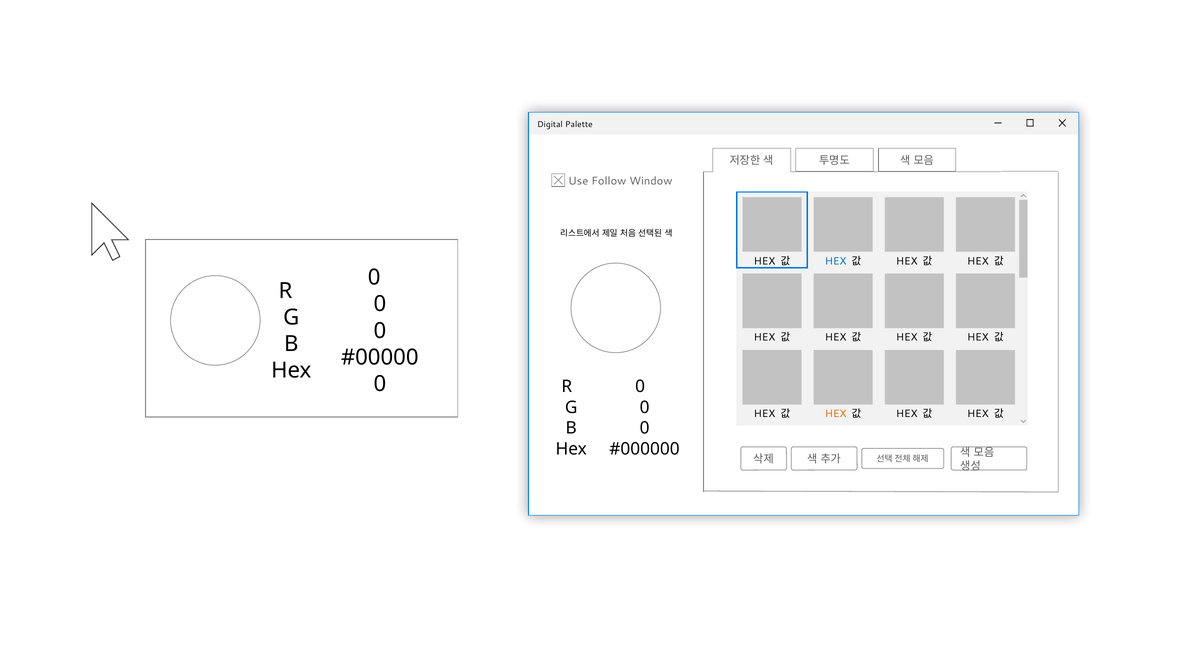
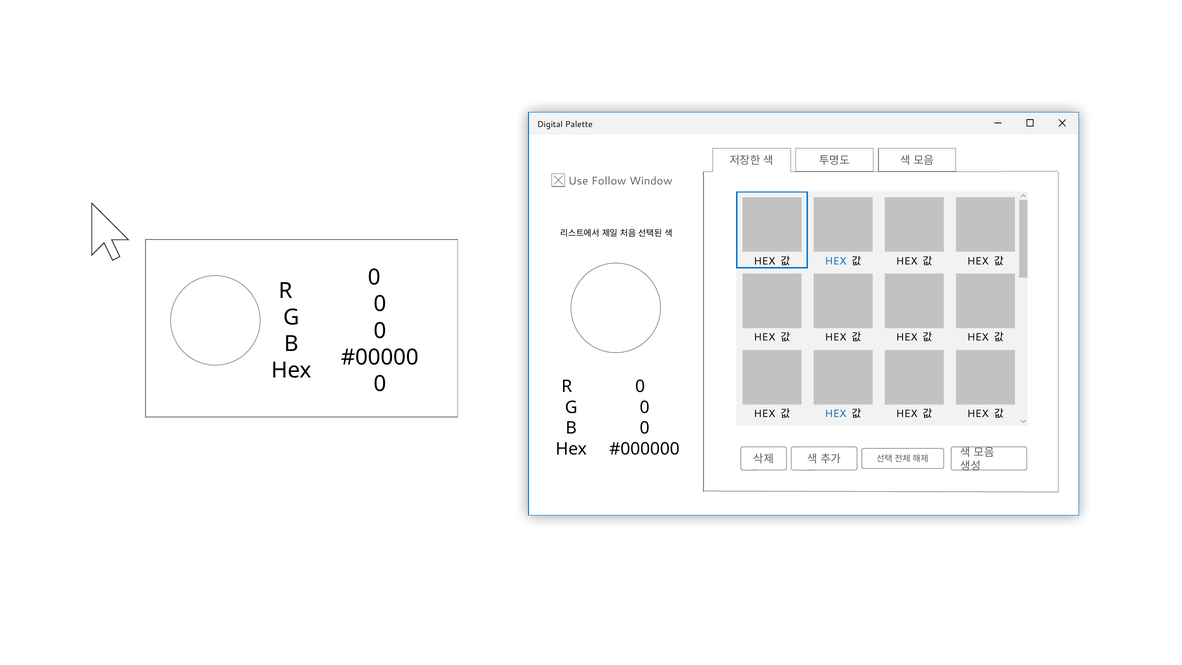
HEX at (836, 414) colour: orange -> blue
